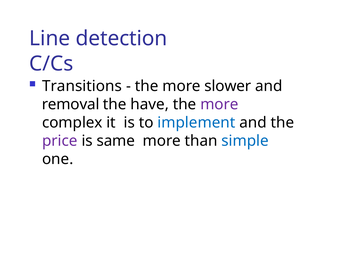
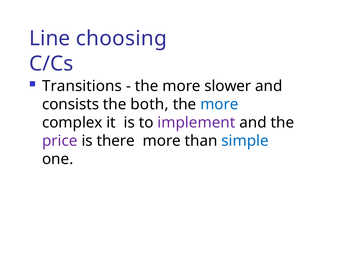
detection: detection -> choosing
removal: removal -> consists
have: have -> both
more at (219, 104) colour: purple -> blue
implement colour: blue -> purple
same: same -> there
